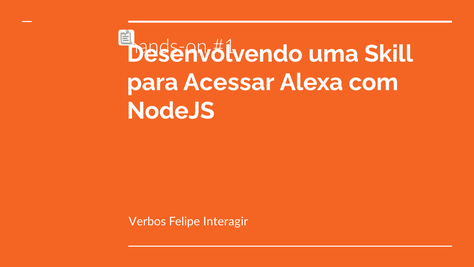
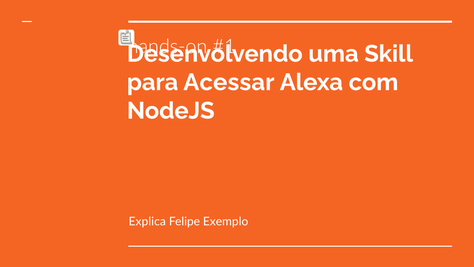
Verbos: Verbos -> Explica
Interagir: Interagir -> Exemplo
